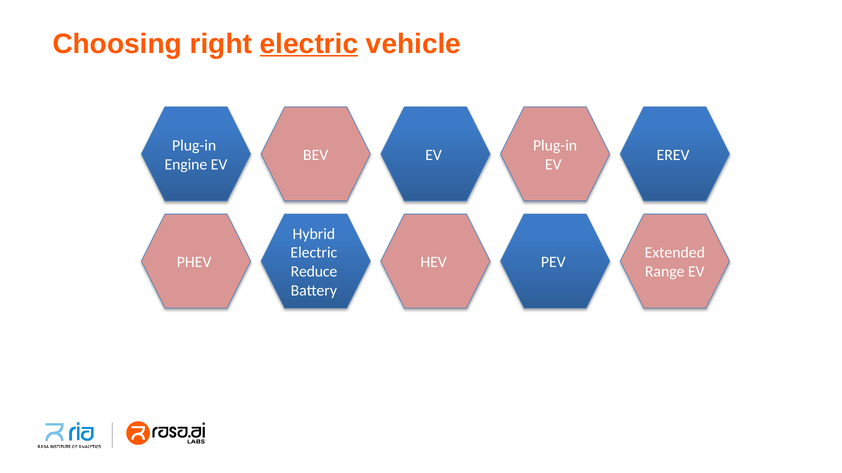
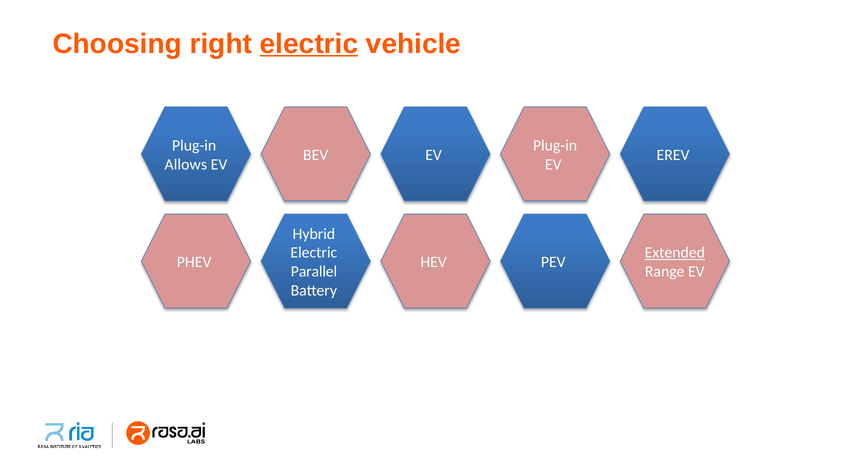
Engine: Engine -> Allows
Extended underline: none -> present
Reduce: Reduce -> Parallel
